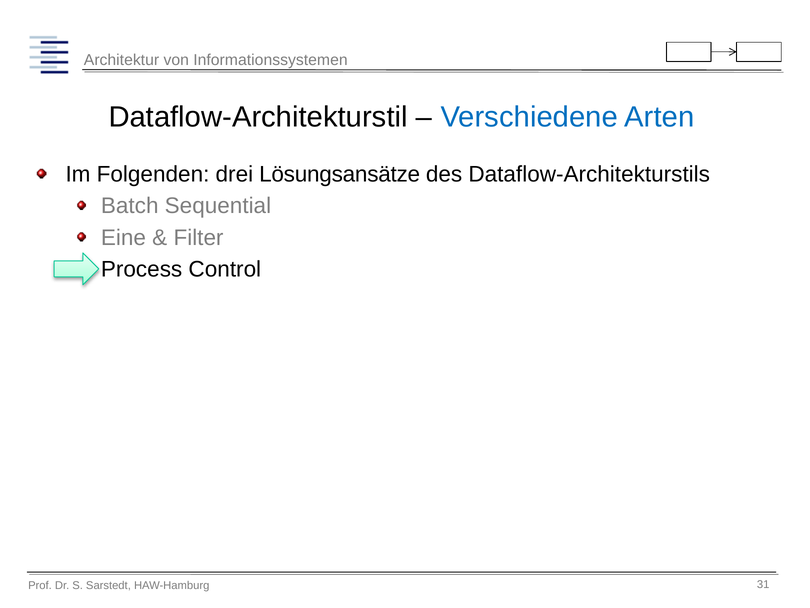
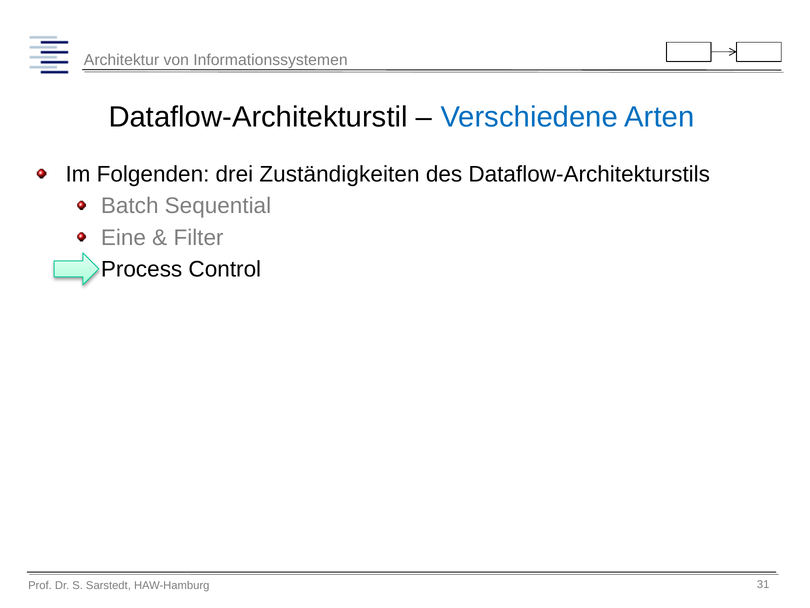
Lösungsansätze: Lösungsansätze -> Zuständigkeiten
